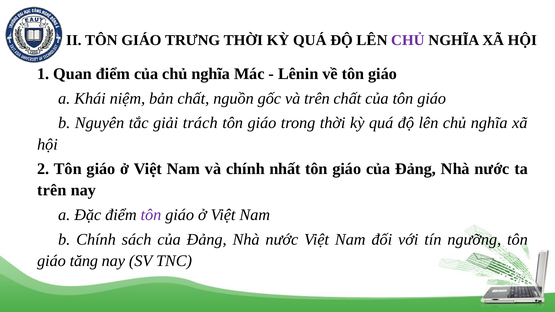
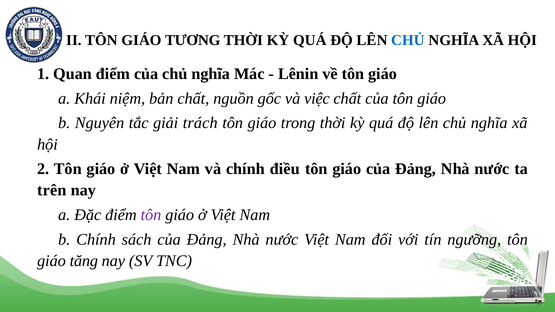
TRƯNG: TRƯNG -> TƯƠNG
CHỦ at (408, 40) colour: purple -> blue
và trên: trên -> việc
nhất: nhất -> điều
